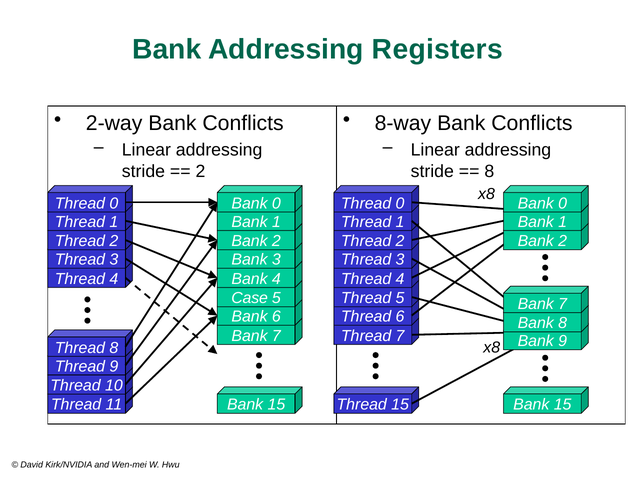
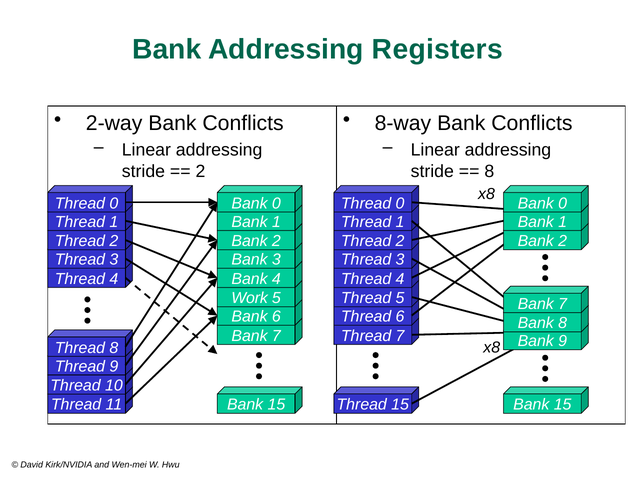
Case: Case -> Work
